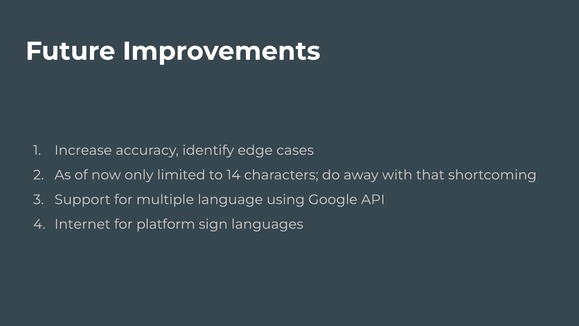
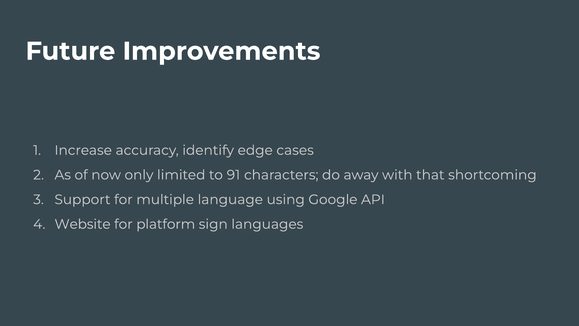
14: 14 -> 91
Internet: Internet -> Website
